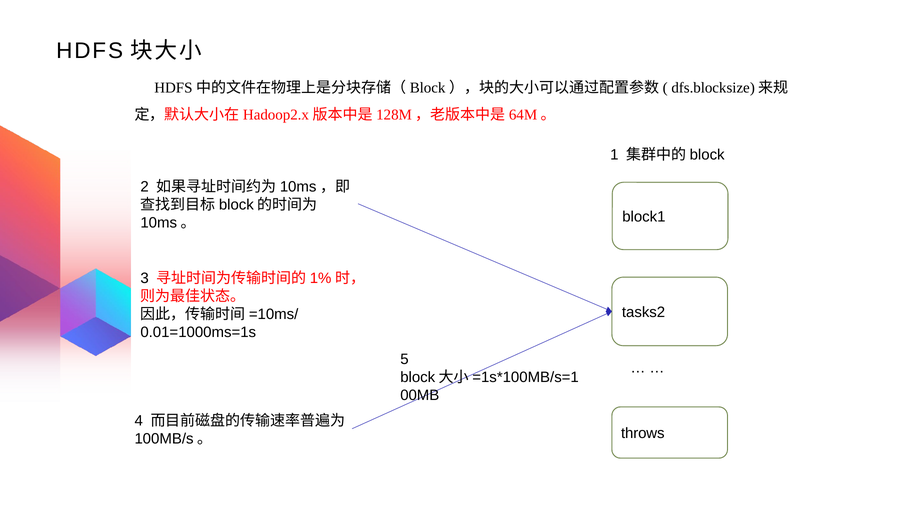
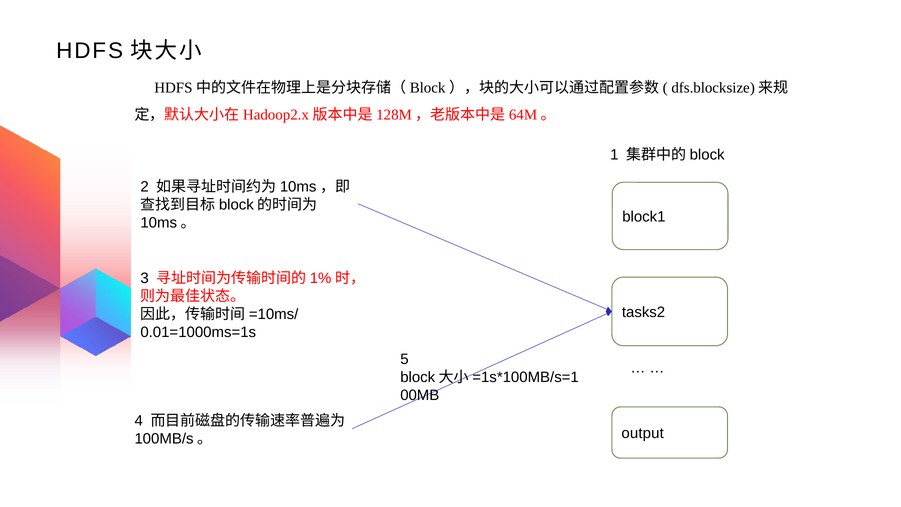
throws: throws -> output
